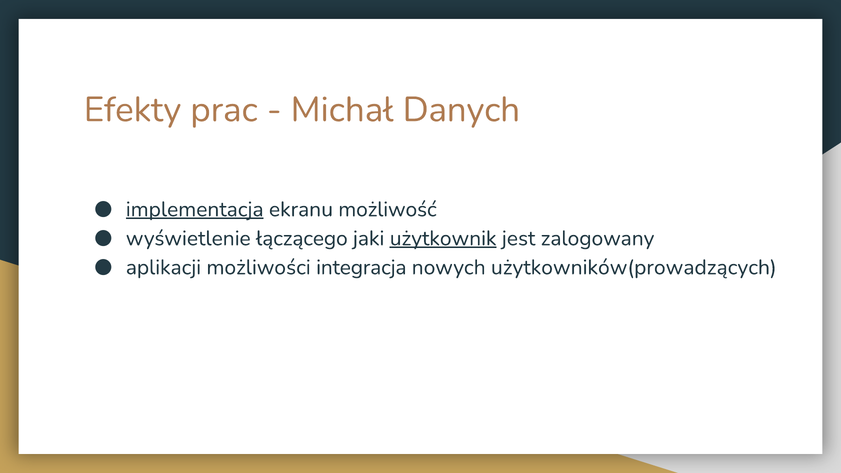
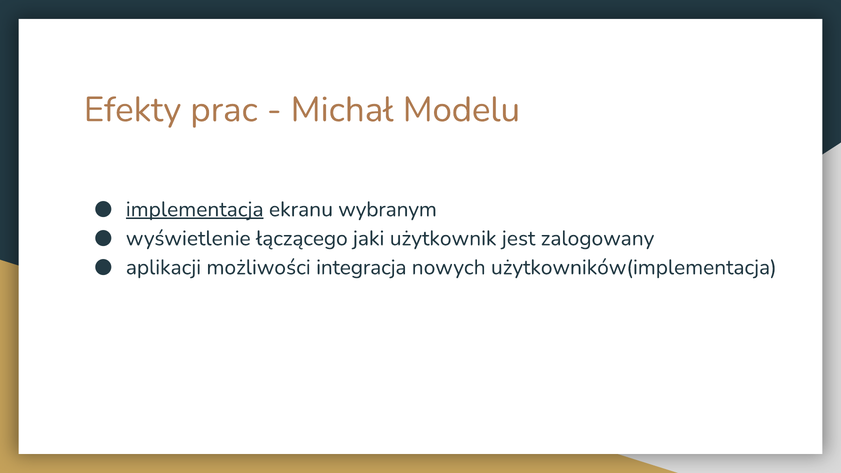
Danych: Danych -> Modelu
możliwość: możliwość -> wybranym
użytkownik underline: present -> none
użytkowników(prowadzących: użytkowników(prowadzących -> użytkowników(implementacja
